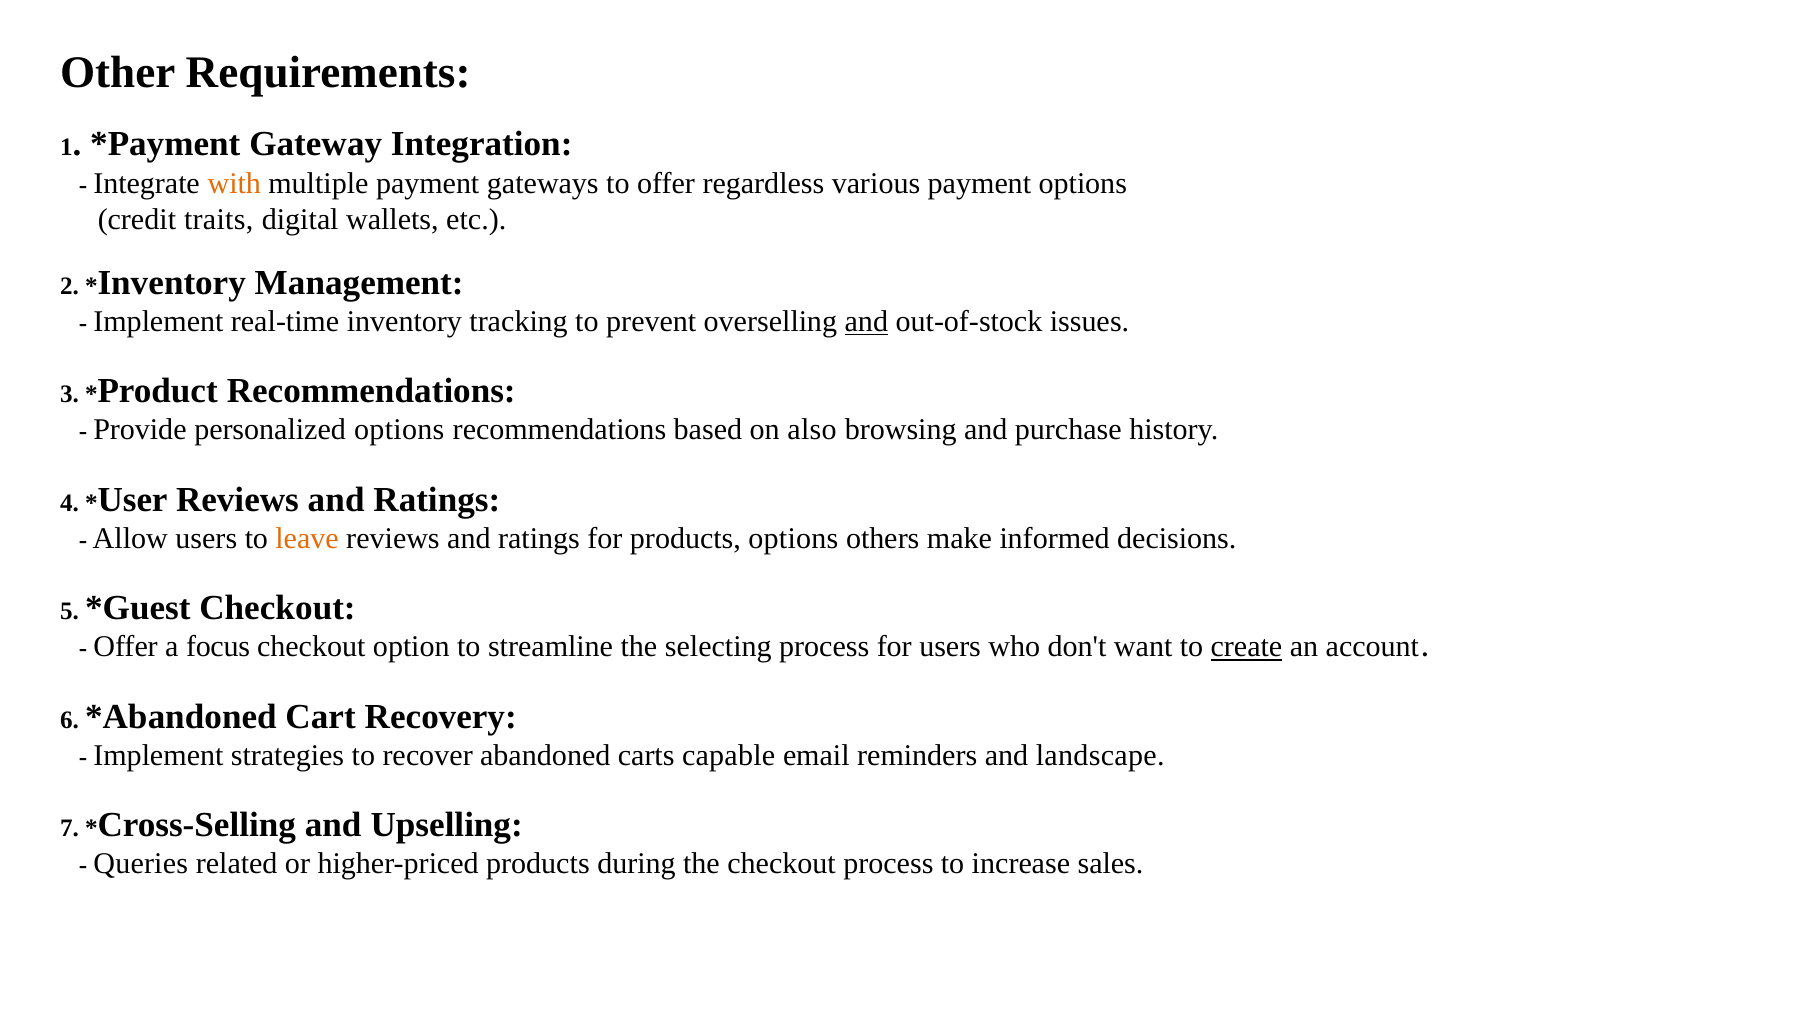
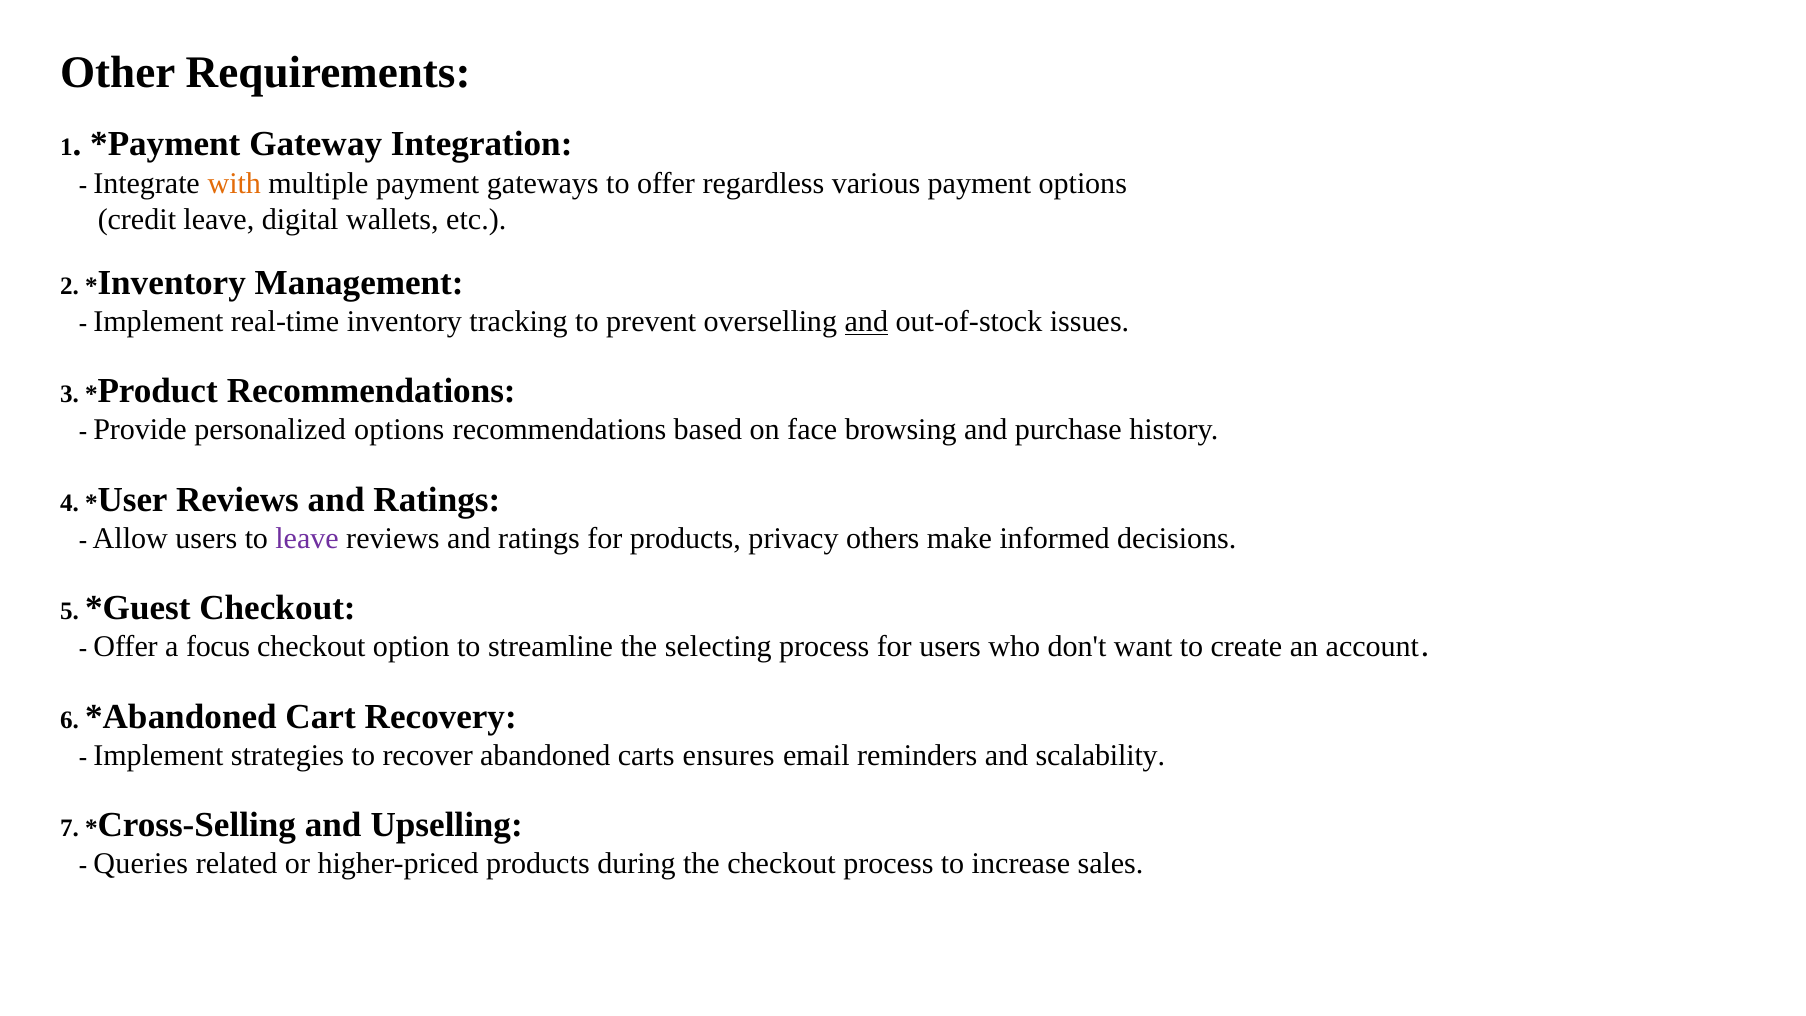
credit traits: traits -> leave
also: also -> face
leave at (307, 538) colour: orange -> purple
products options: options -> privacy
create underline: present -> none
capable: capable -> ensures
landscape: landscape -> scalability
